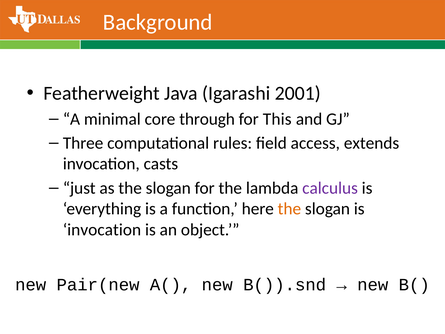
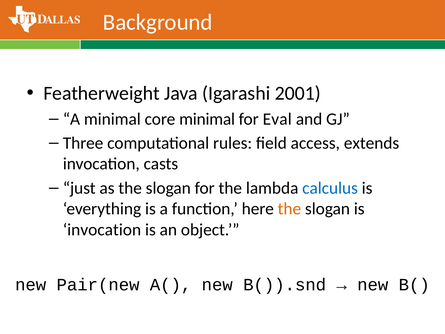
core through: through -> minimal
This: This -> Eval
calculus colour: purple -> blue
